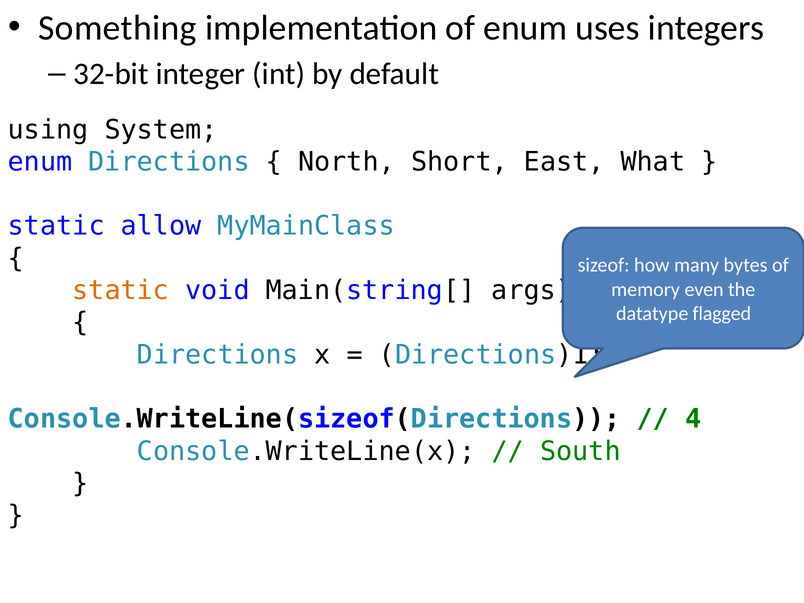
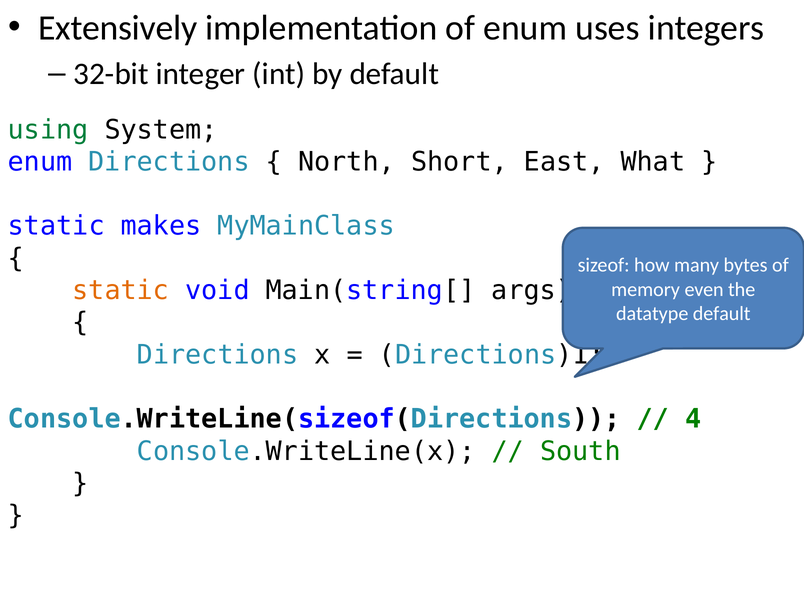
Something: Something -> Extensively
using colour: black -> green
allow: allow -> makes
datatype flagged: flagged -> default
